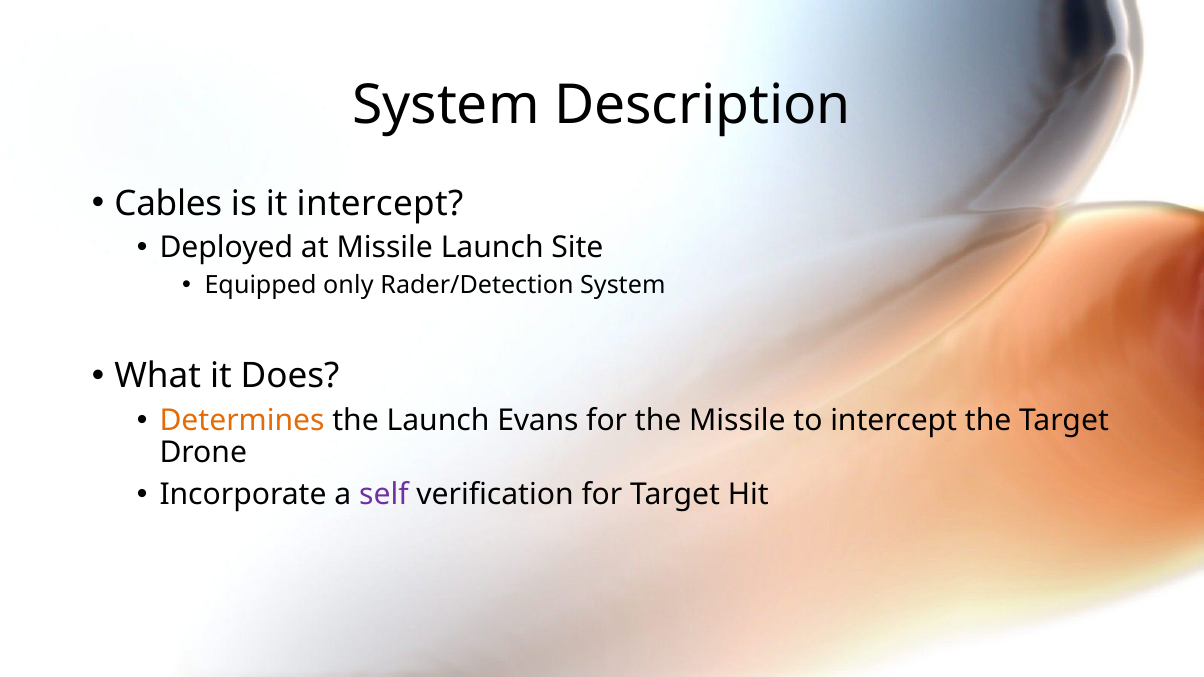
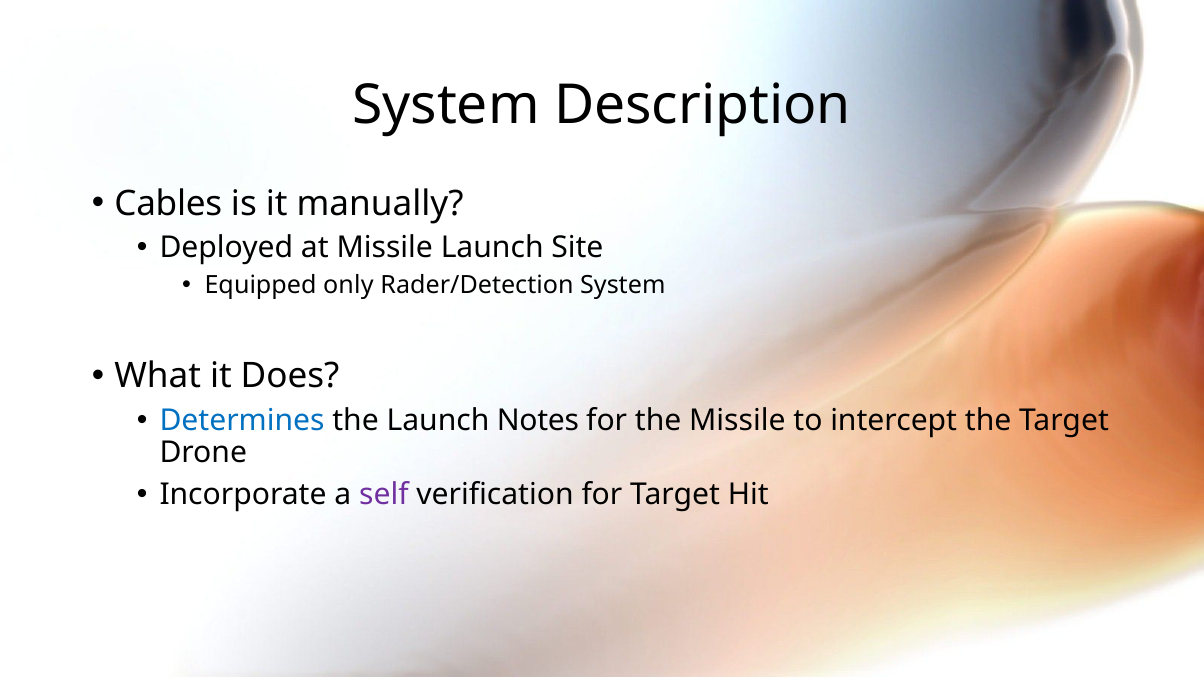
it intercept: intercept -> manually
Determines colour: orange -> blue
Evans: Evans -> Notes
